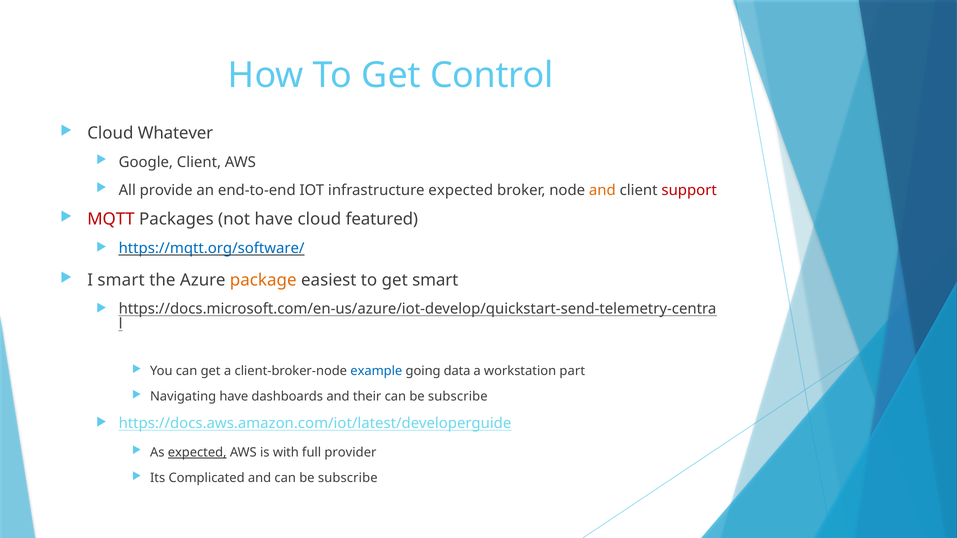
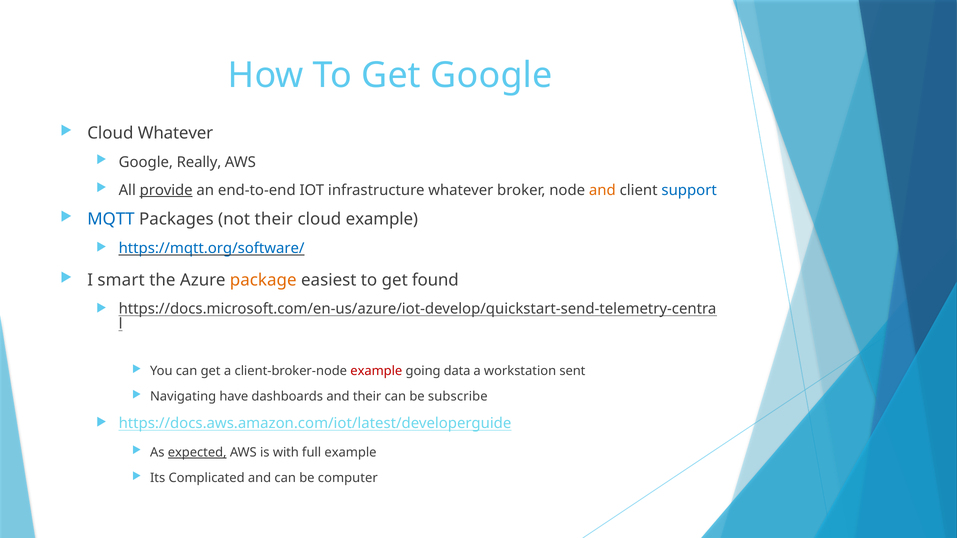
Get Control: Control -> Google
Google Client: Client -> Really
provide underline: none -> present
infrastructure expected: expected -> whatever
support colour: red -> blue
MQTT colour: red -> blue
not have: have -> their
cloud featured: featured -> example
get smart: smart -> found
example at (376, 371) colour: blue -> red
part: part -> sent
full provider: provider -> example
and can be subscribe: subscribe -> computer
